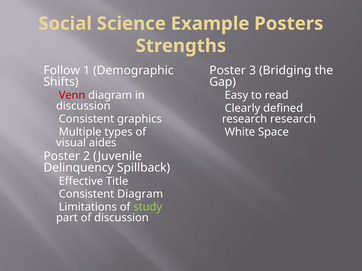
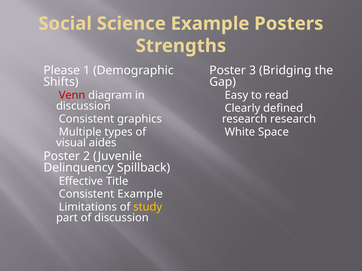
Follow: Follow -> Please
Consistent Diagram: Diagram -> Example
study colour: light green -> yellow
